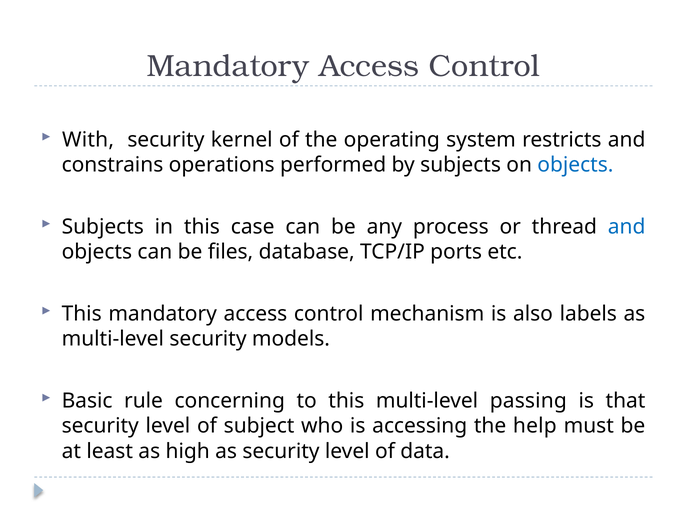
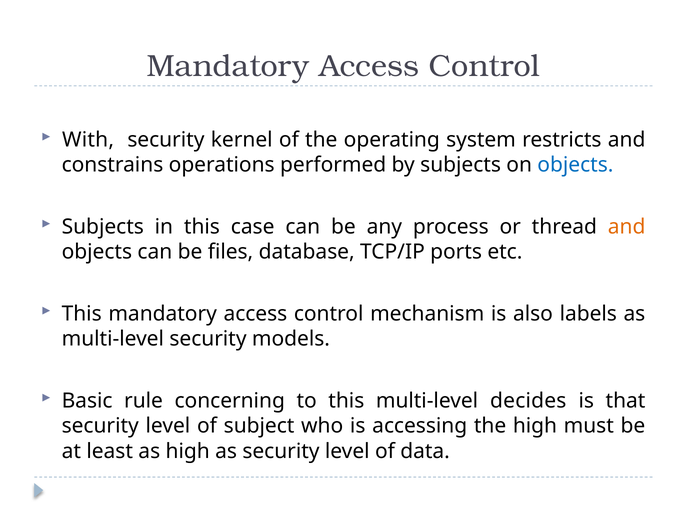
and at (627, 227) colour: blue -> orange
passing: passing -> decides
the help: help -> high
